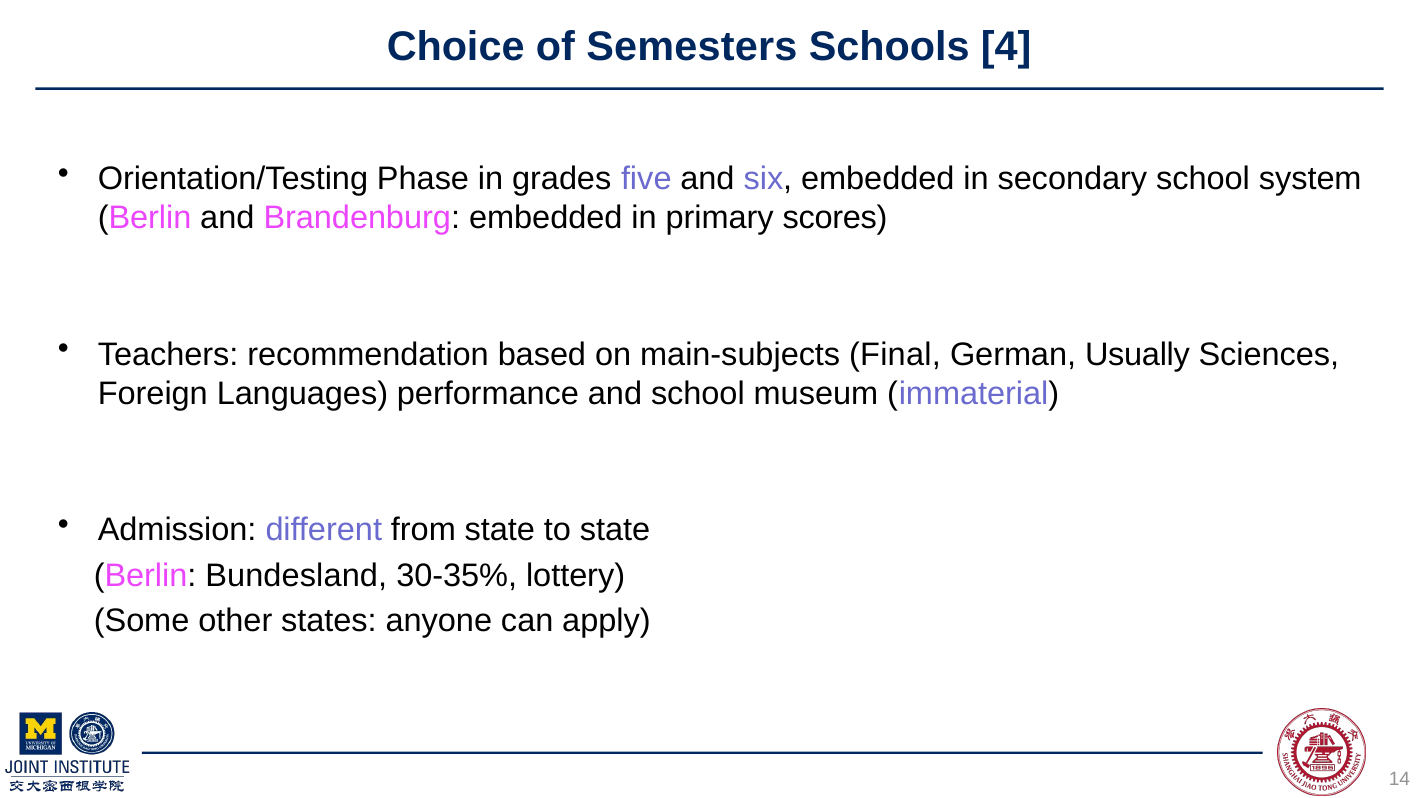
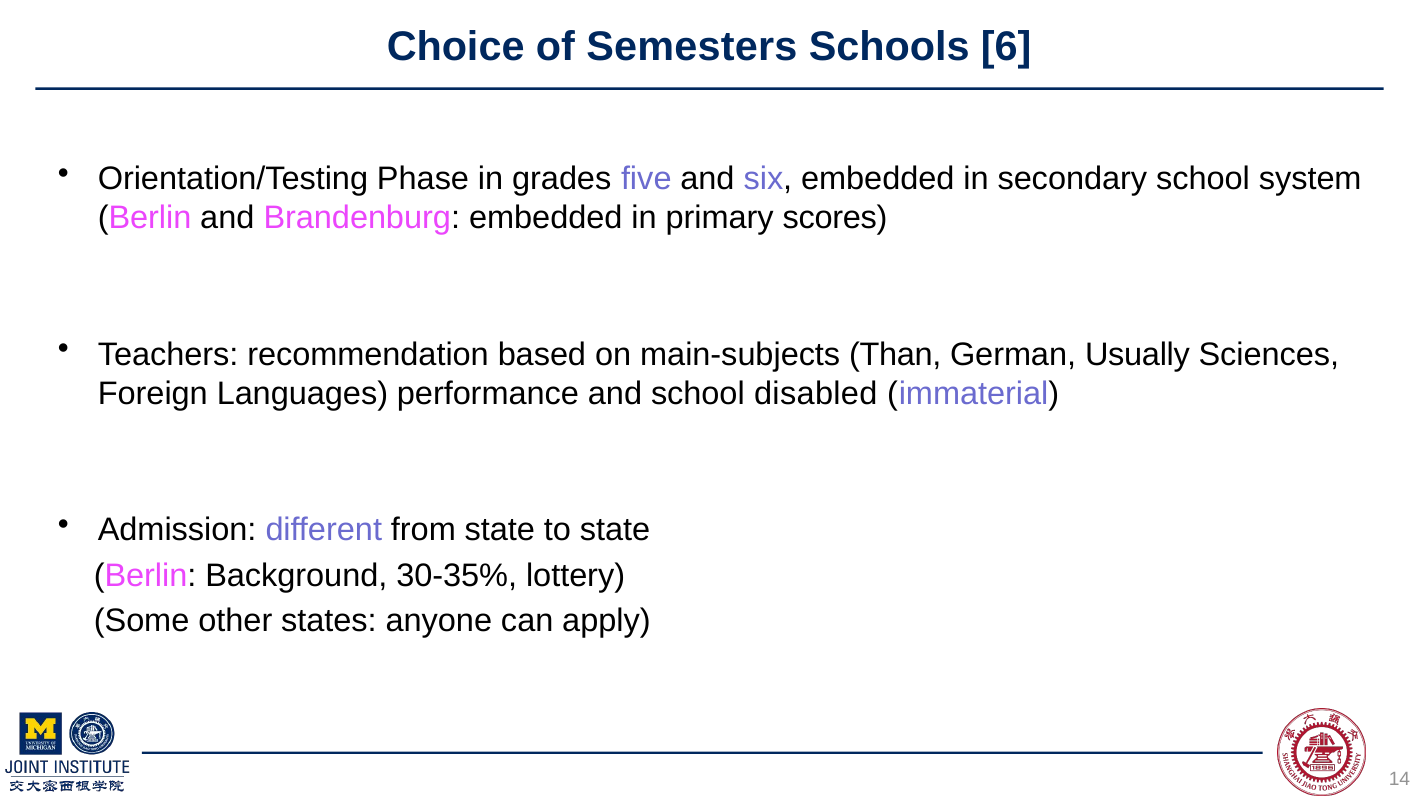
4: 4 -> 6
Final: Final -> Than
museum: museum -> disabled
Bundesland: Bundesland -> Background
